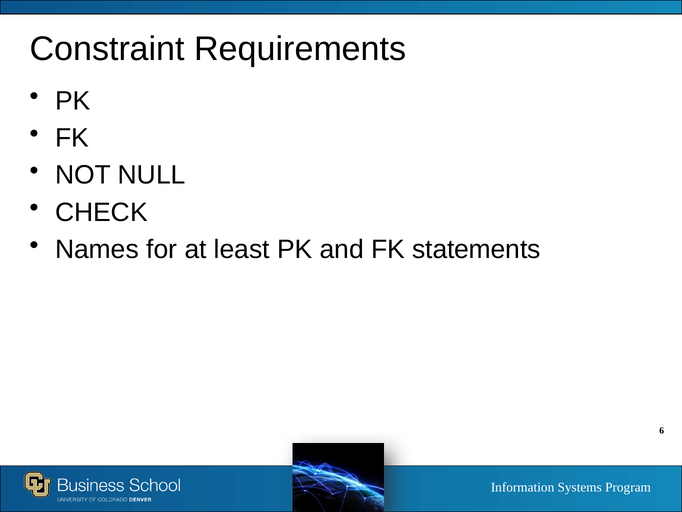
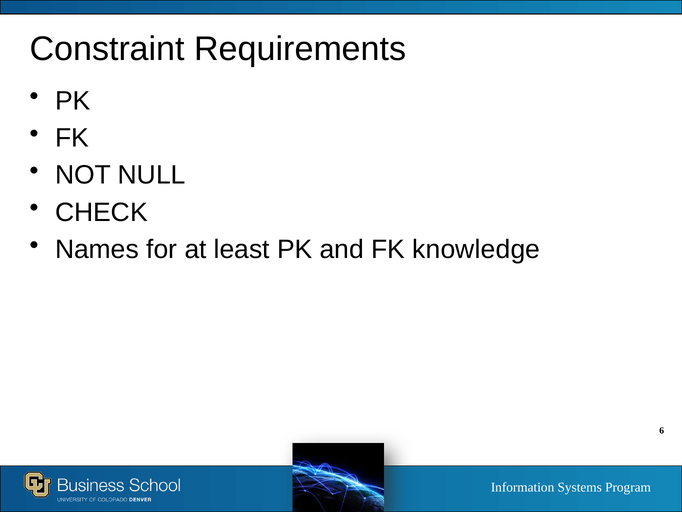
statements: statements -> knowledge
